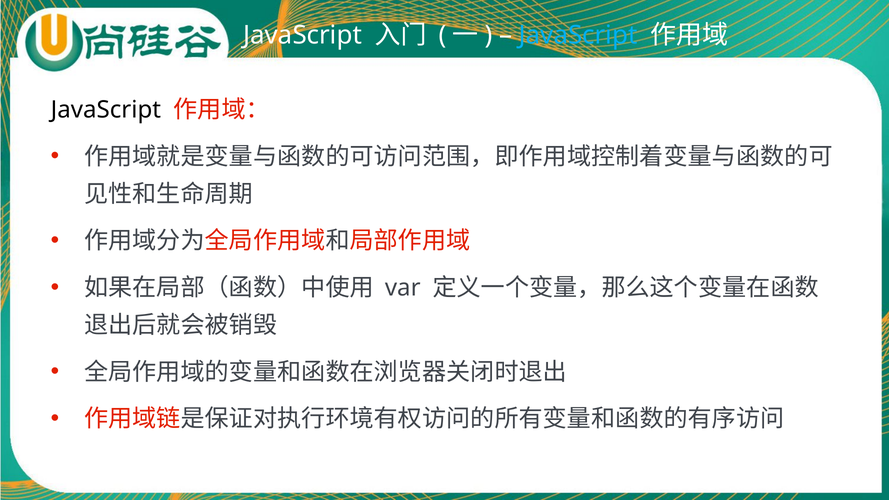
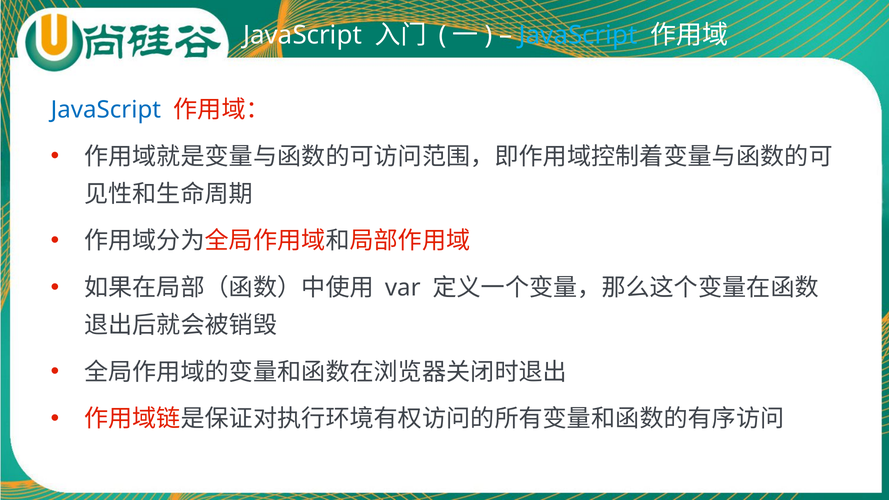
JavaScript at (106, 110) colour: black -> blue
